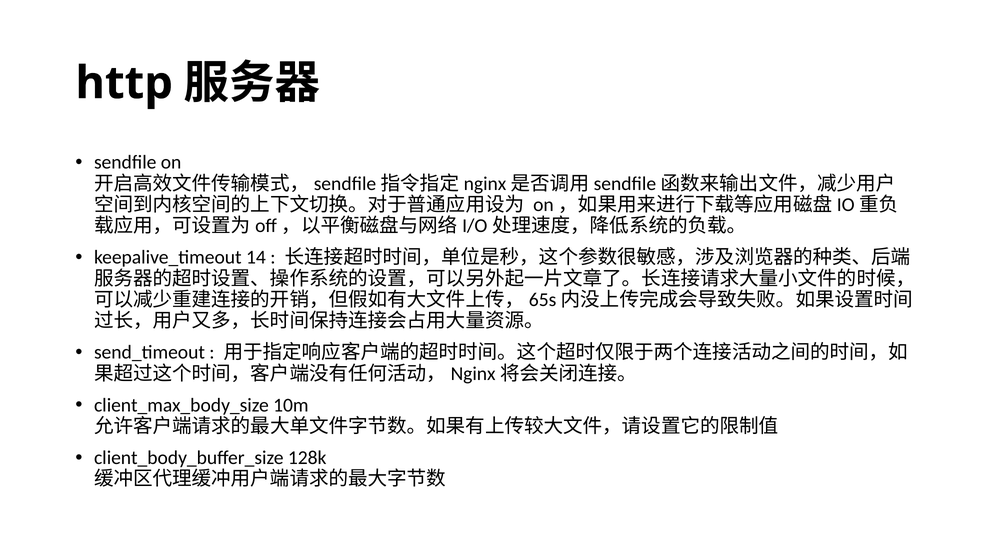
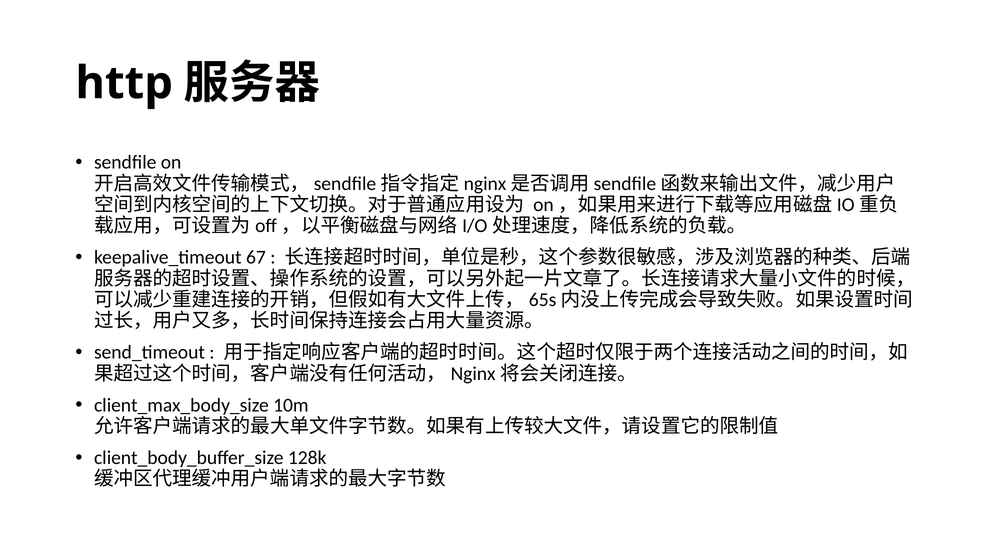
14: 14 -> 67
